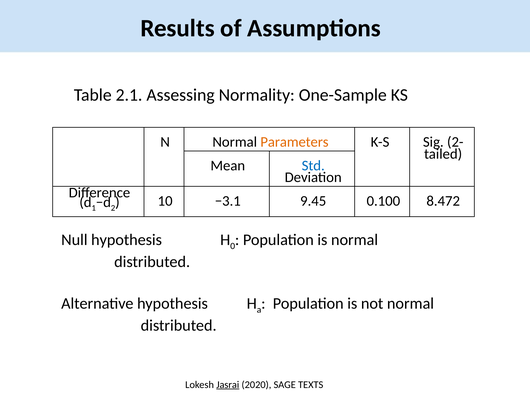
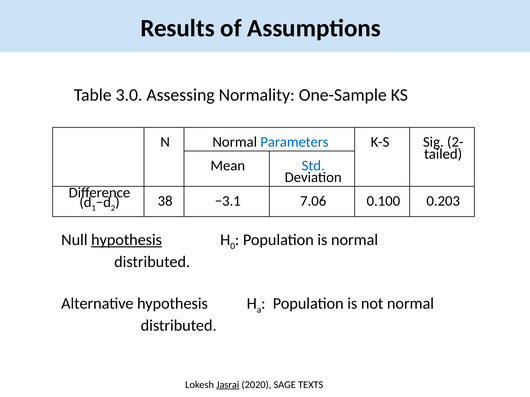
2.1: 2.1 -> 3.0
Parameters colour: orange -> blue
10: 10 -> 38
9.45: 9.45 -> 7.06
8.472: 8.472 -> 0.203
hypothesis at (127, 240) underline: none -> present
